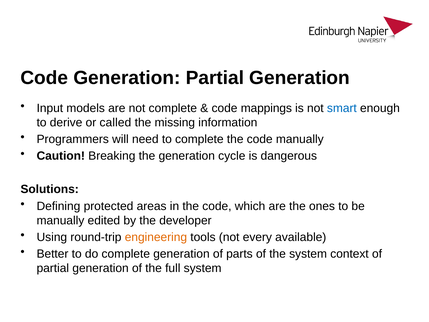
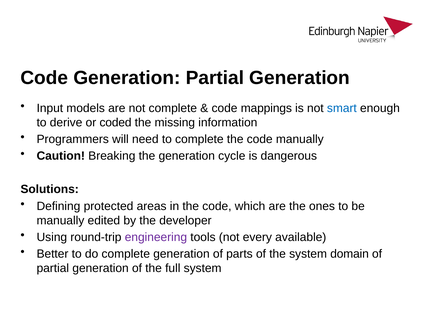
called: called -> coded
engineering colour: orange -> purple
context: context -> domain
